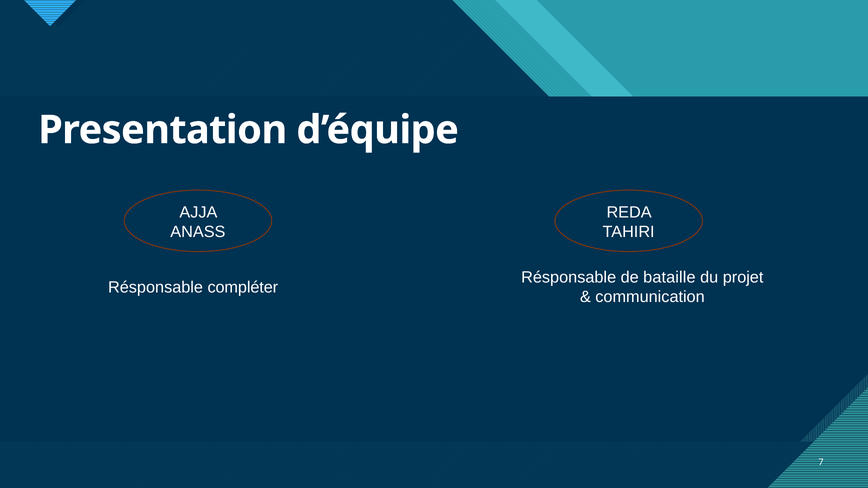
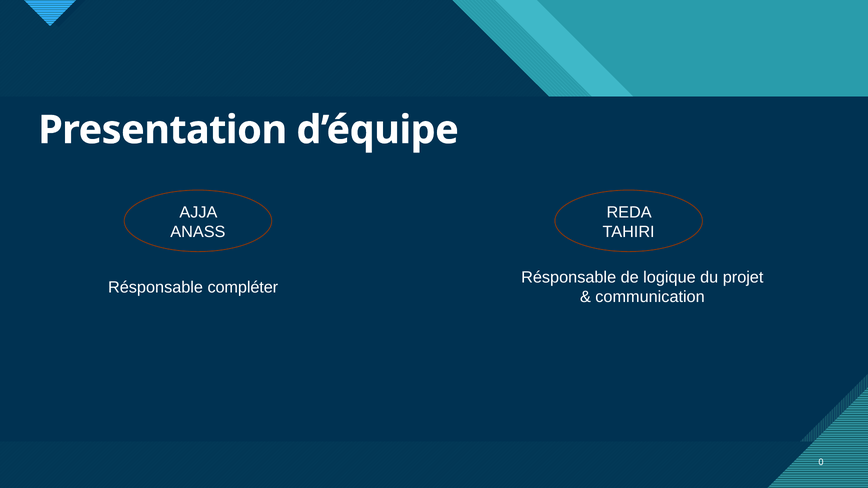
bataille: bataille -> logique
7: 7 -> 0
